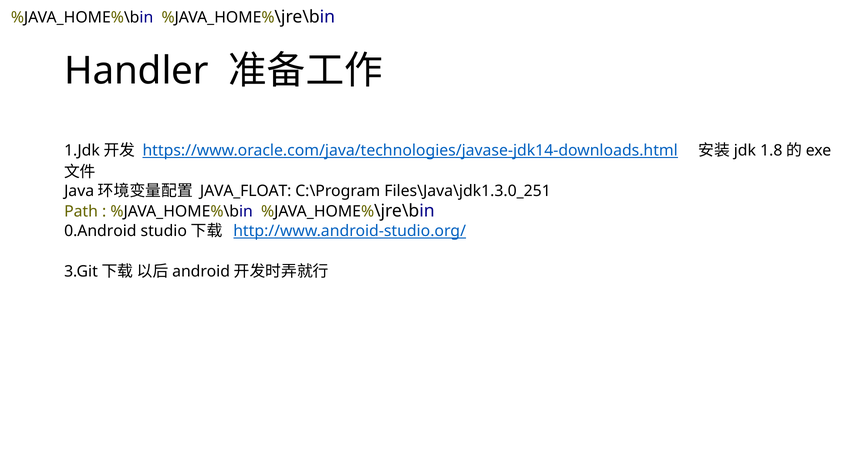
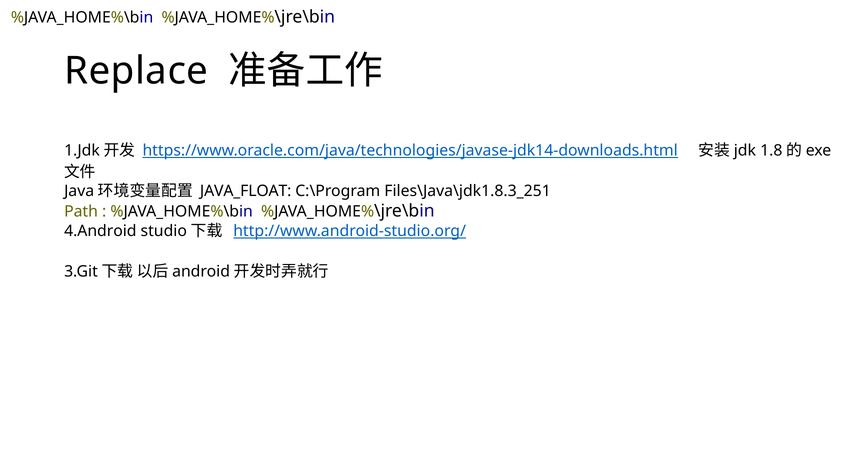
Handler: Handler -> Replace
Files\Java\jdk1.3.0_251: Files\Java\jdk1.3.0_251 -> Files\Java\jdk1.8.3_251
0.Android: 0.Android -> 4.Android
